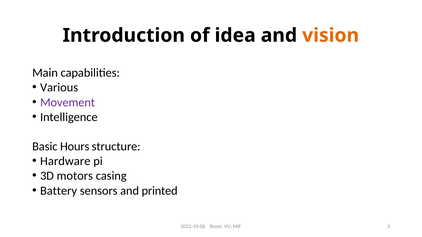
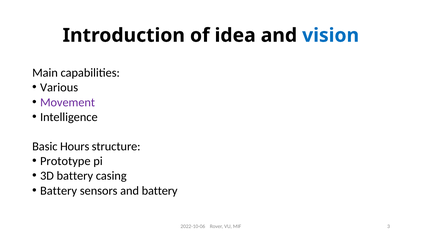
vision colour: orange -> blue
Hardware: Hardware -> Prototype
3D motors: motors -> battery
and printed: printed -> battery
